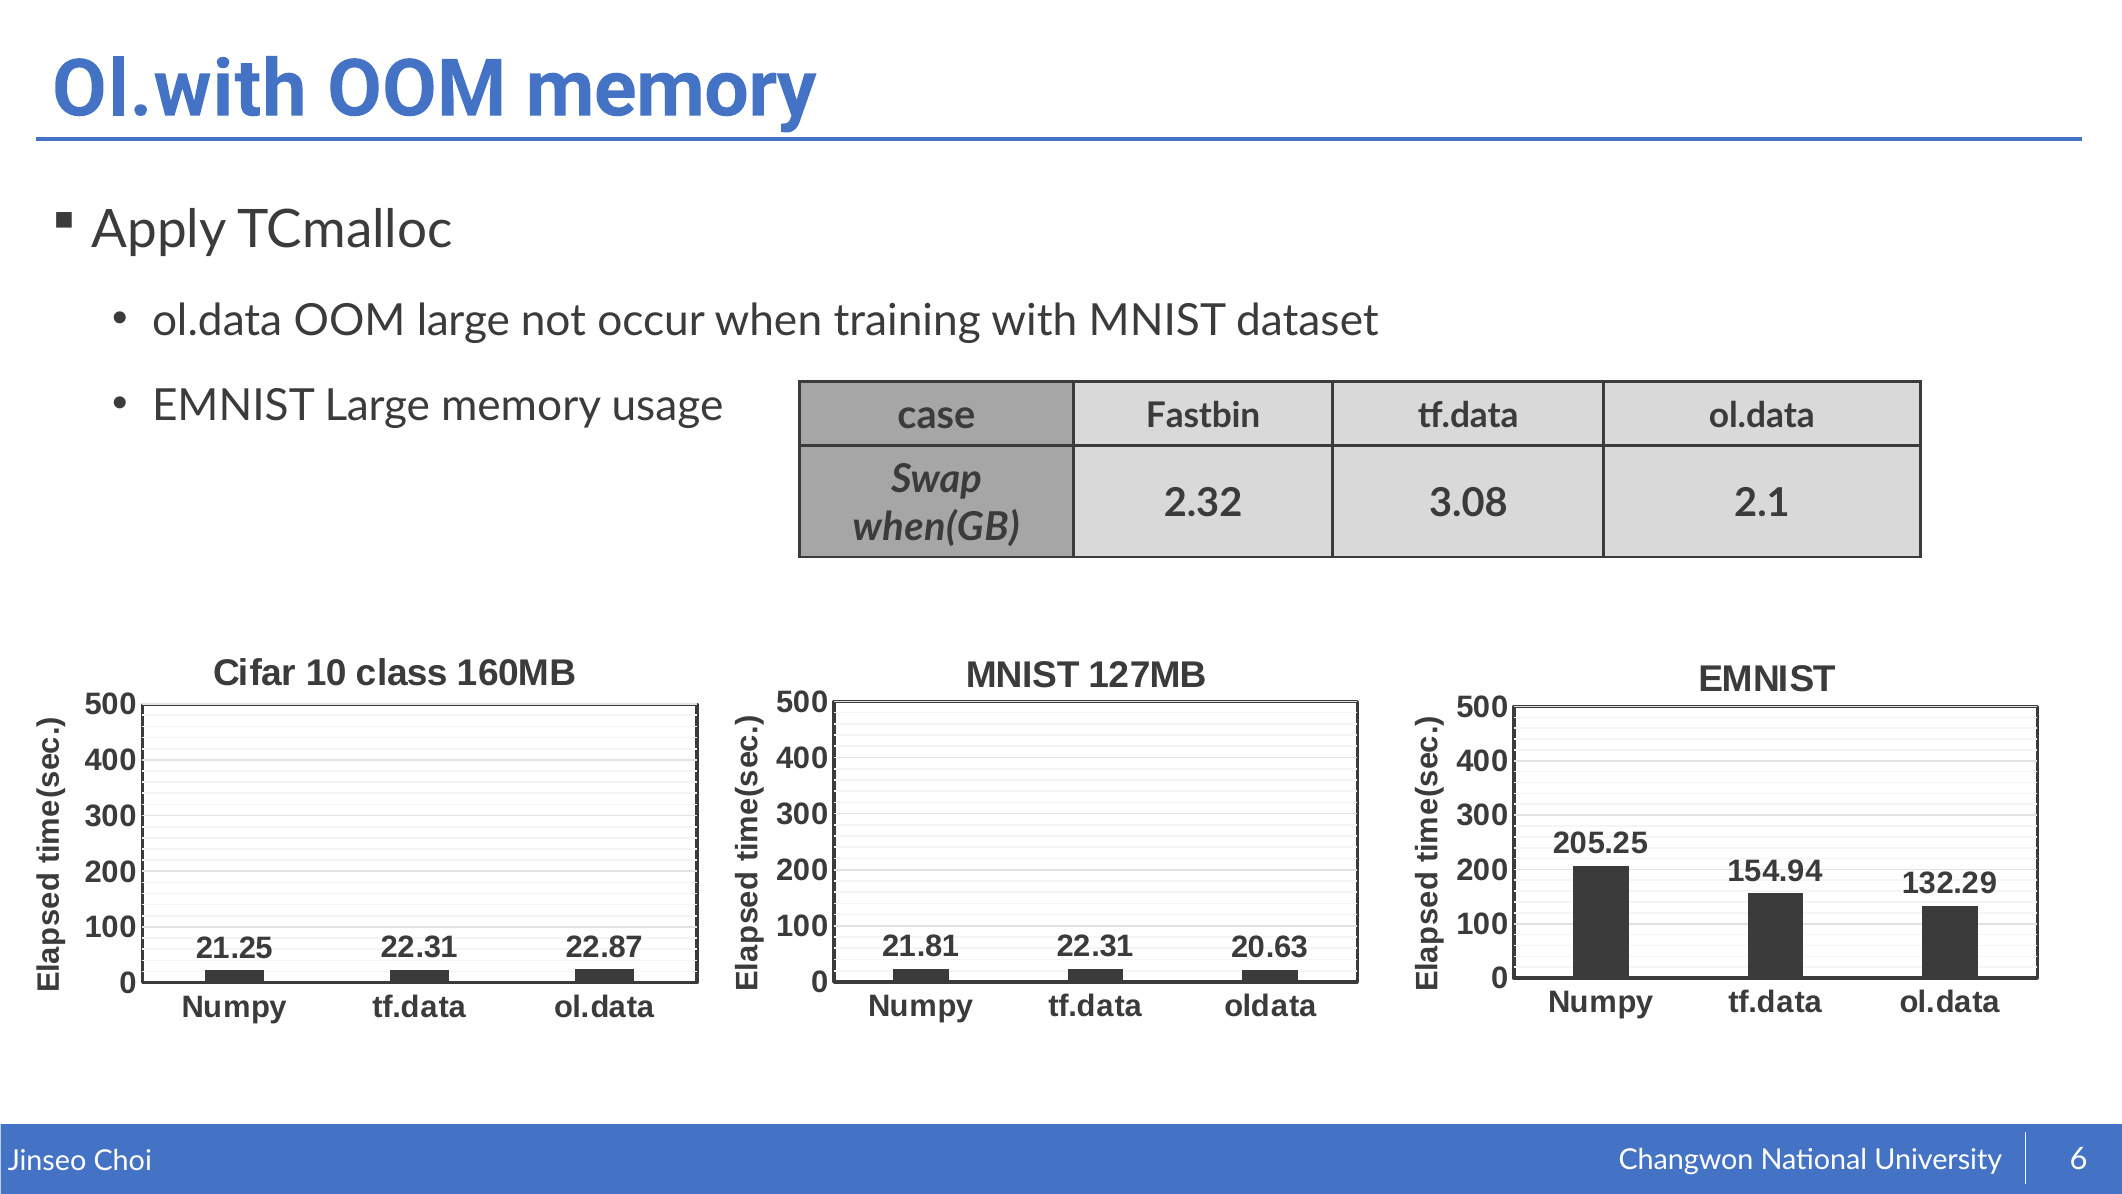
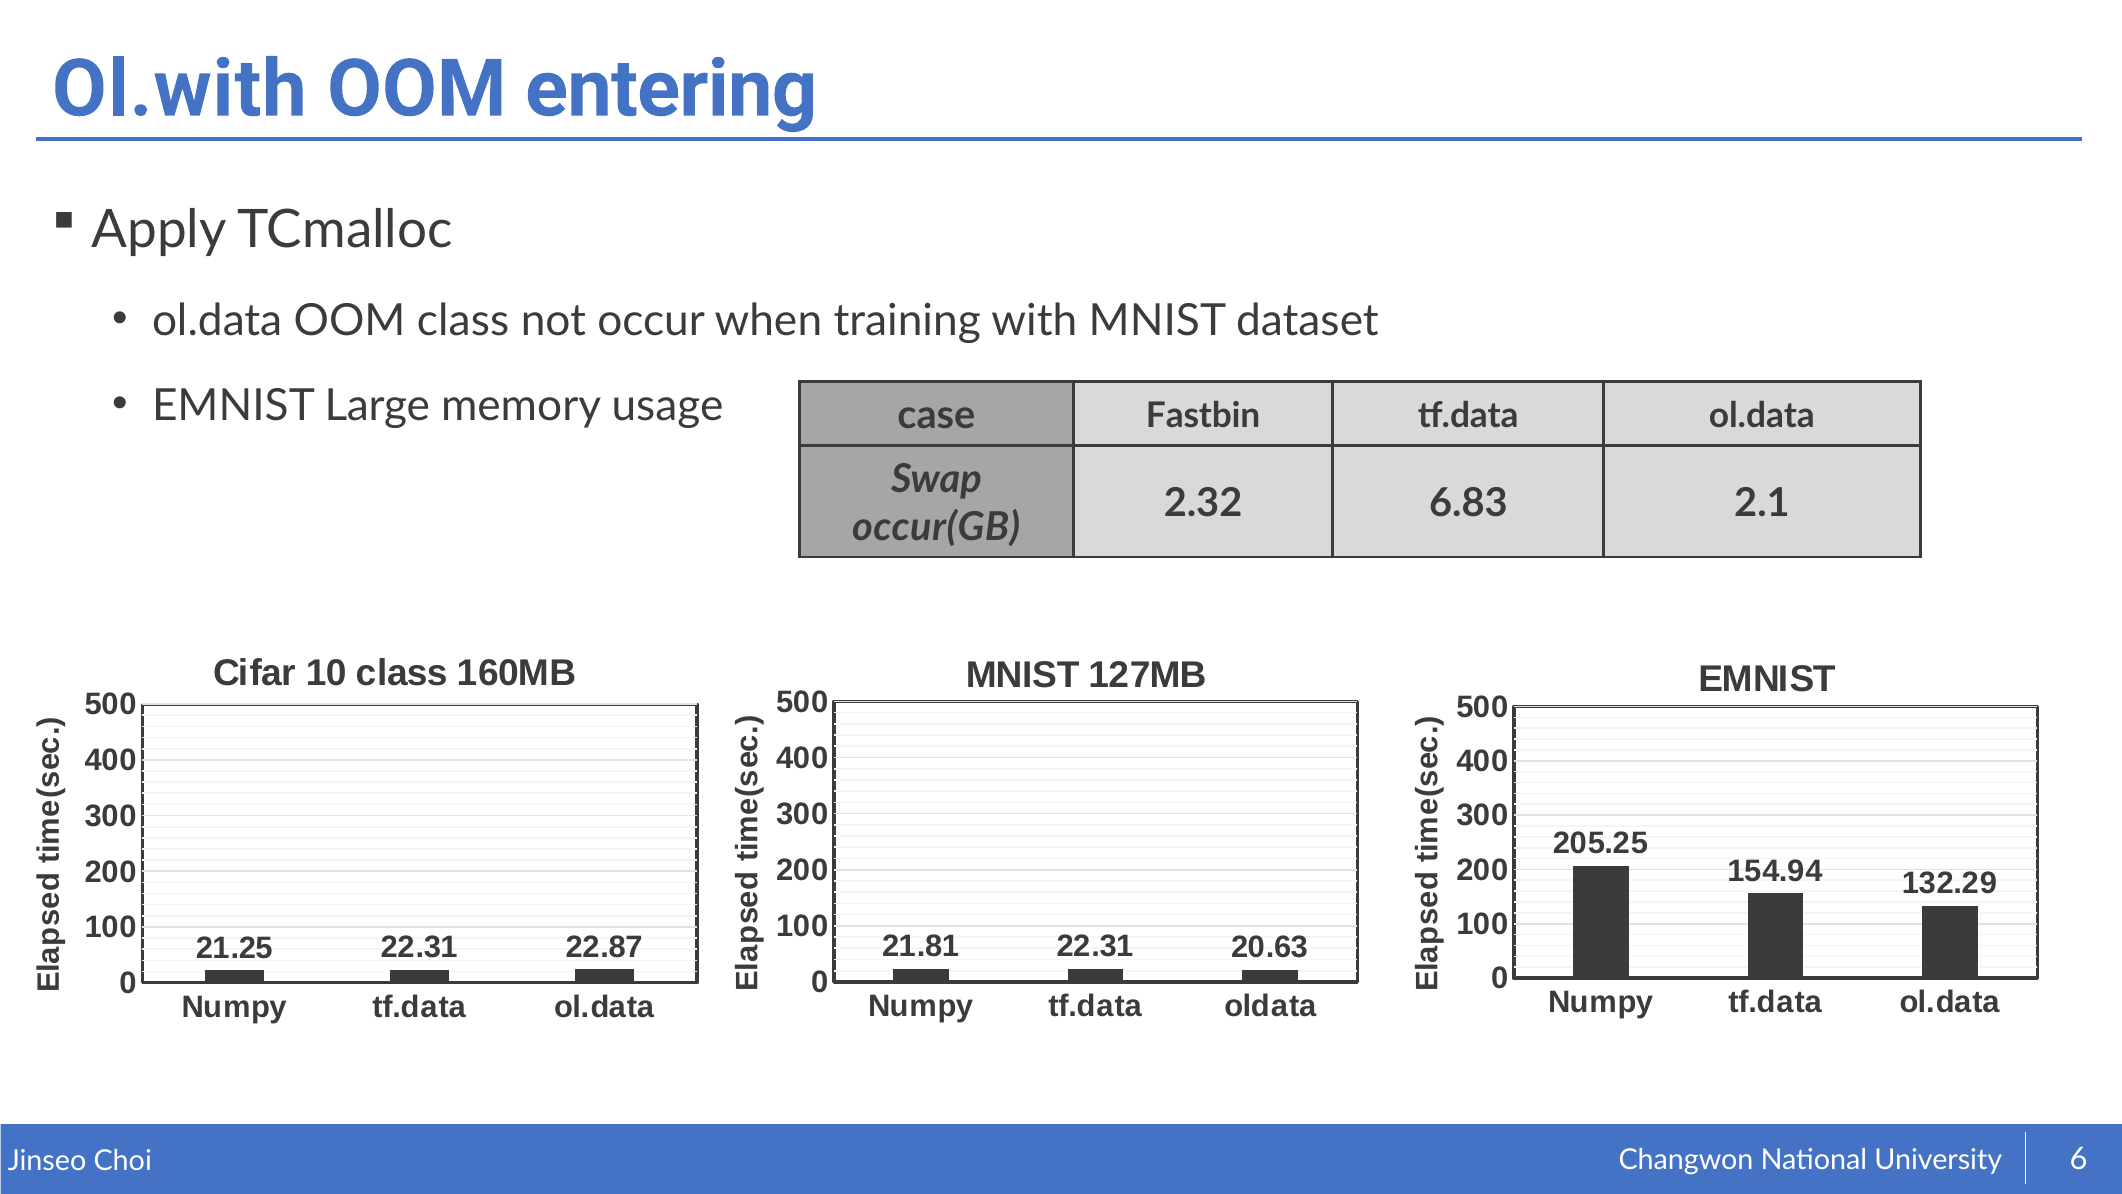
OOM memory: memory -> entering
OOM large: large -> class
3.08: 3.08 -> 6.83
when(GB: when(GB -> occur(GB
